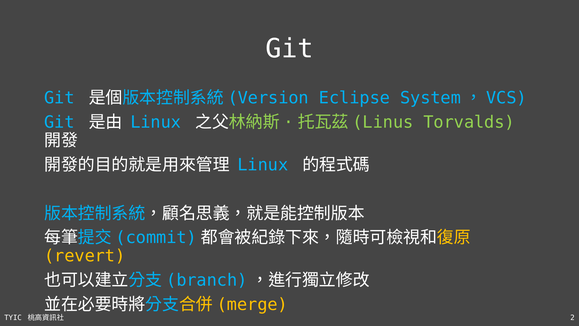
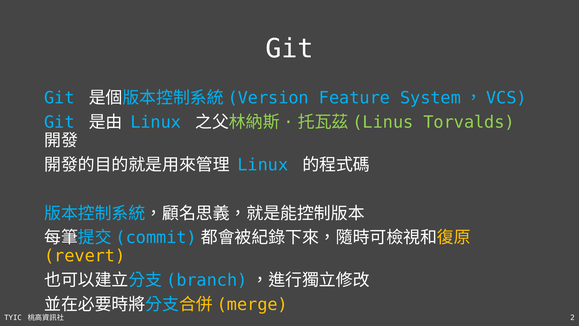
Eclipse: Eclipse -> Feature
